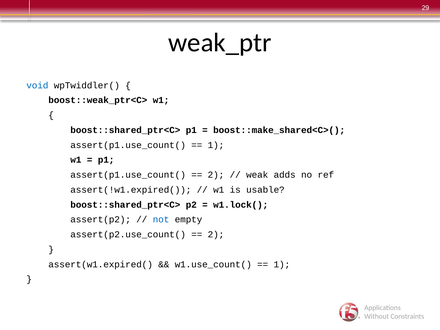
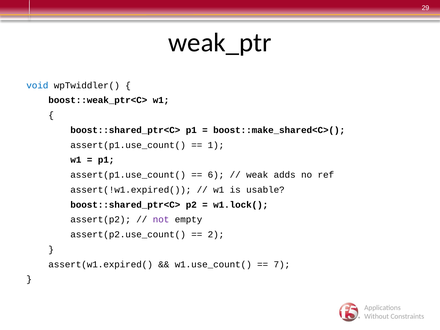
2 at (216, 175): 2 -> 6
not colour: blue -> purple
1 at (282, 264): 1 -> 7
